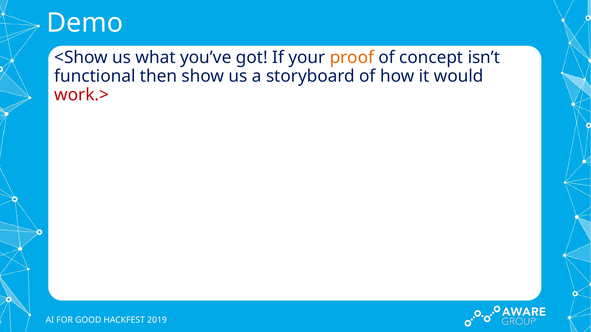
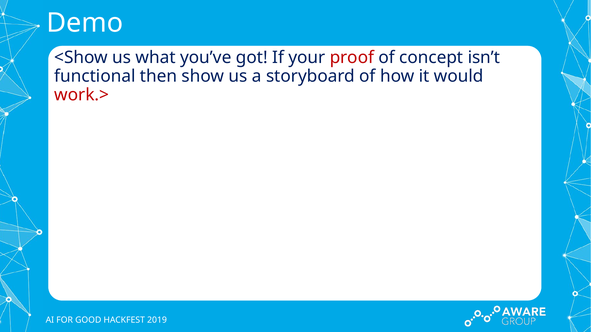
proof colour: orange -> red
